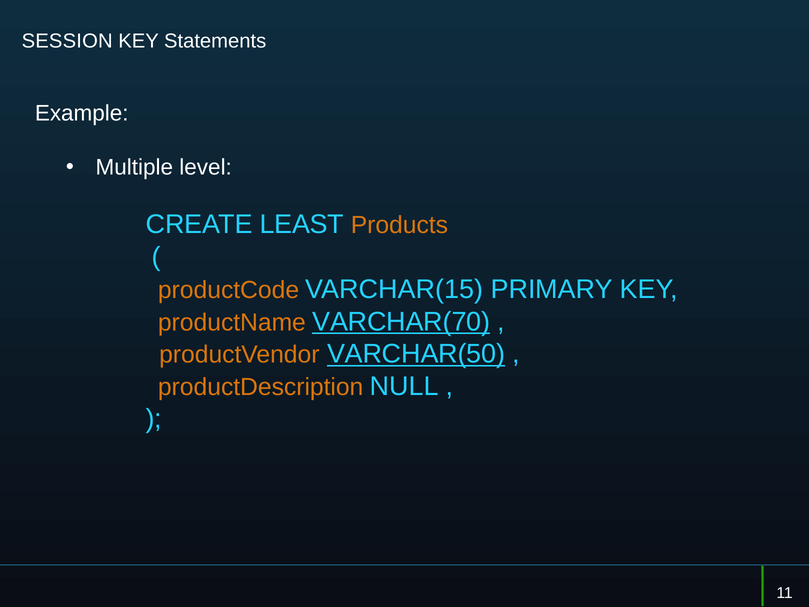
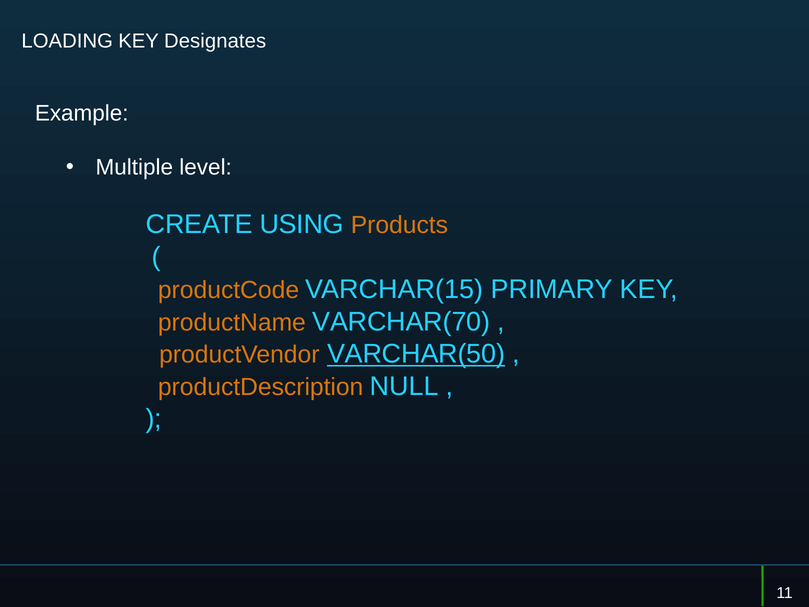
SESSION: SESSION -> LOADING
Statements: Statements -> Designates
LEAST: LEAST -> USING
VARCHAR(70 underline: present -> none
